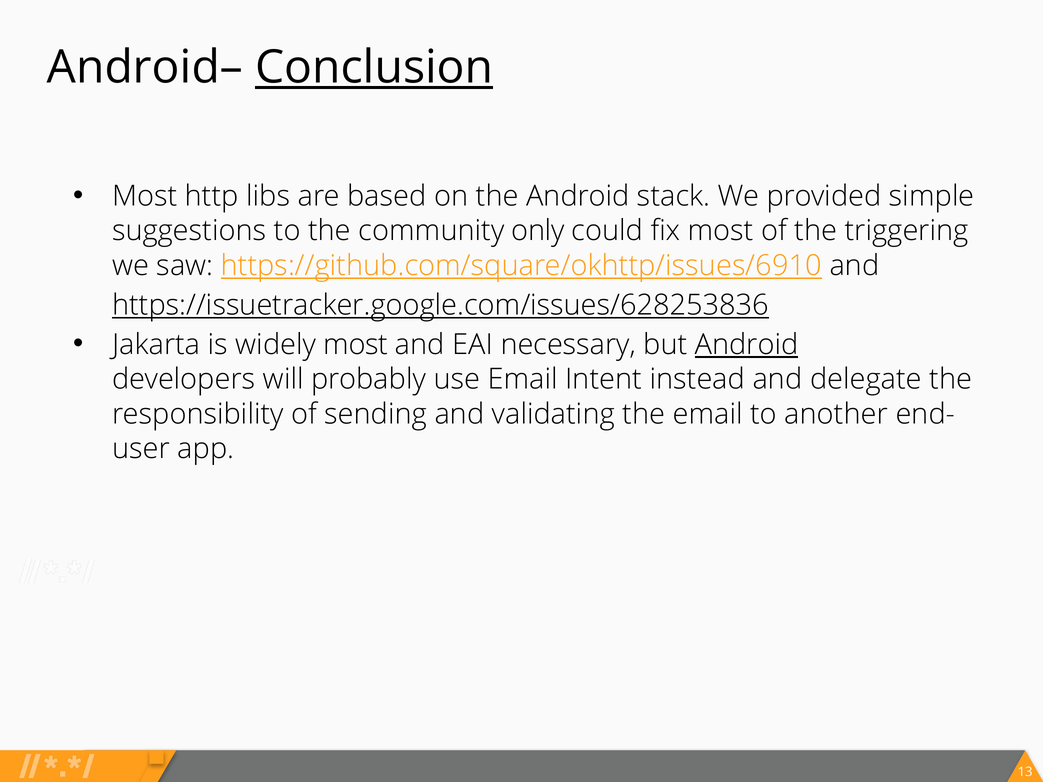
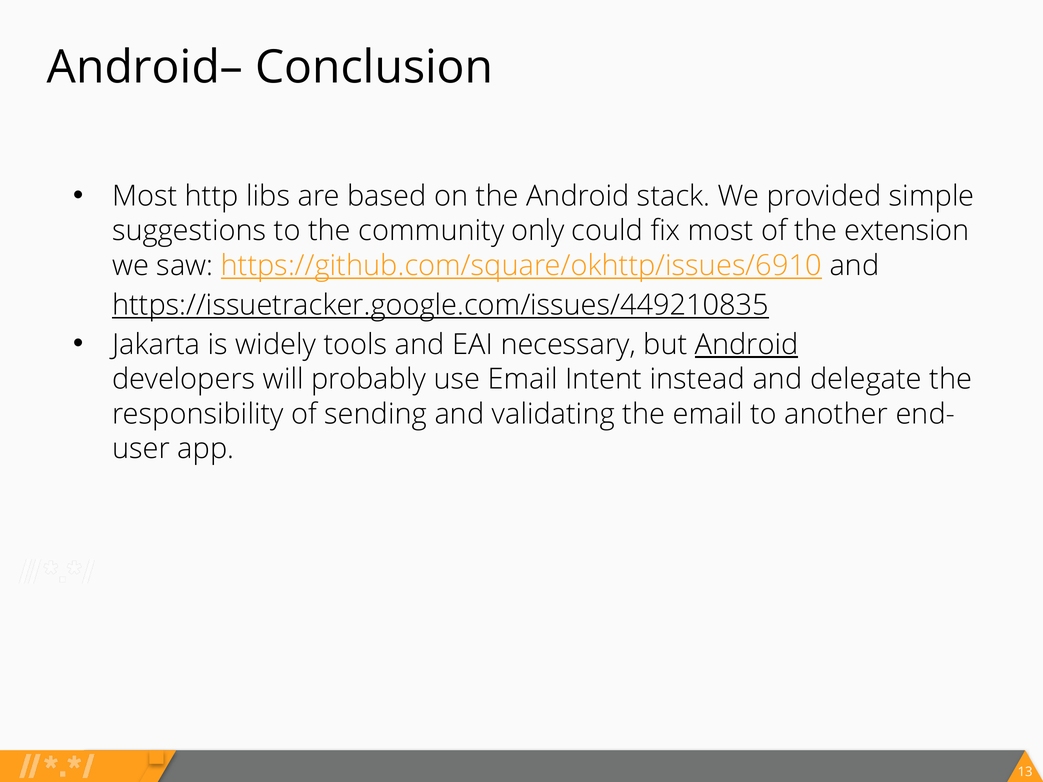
Conclusion underline: present -> none
triggering: triggering -> extension
https://issuetracker.google.com/issues/628253836: https://issuetracker.google.com/issues/628253836 -> https://issuetracker.google.com/issues/449210835
widely most: most -> tools
